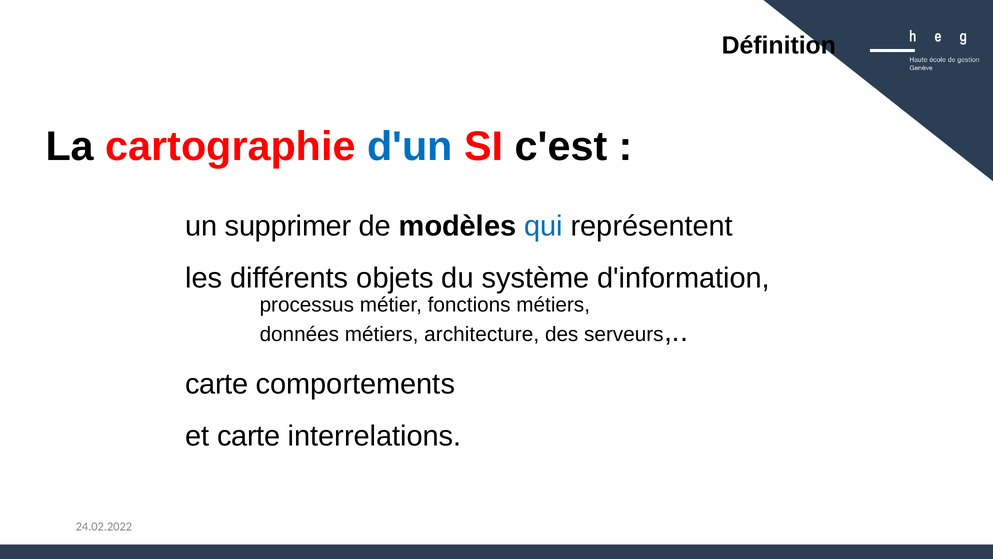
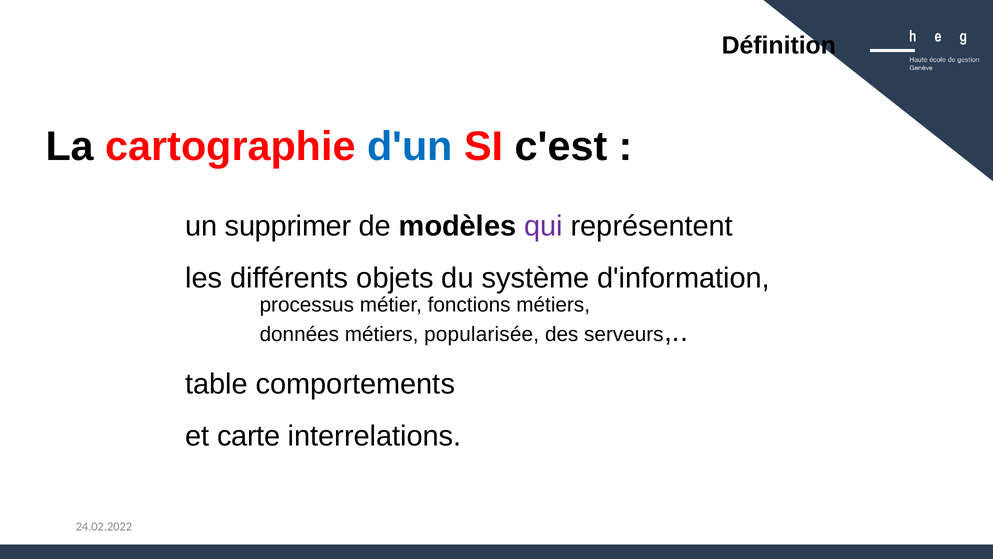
qui colour: blue -> purple
architecture: architecture -> popularisée
carte at (217, 384): carte -> table
